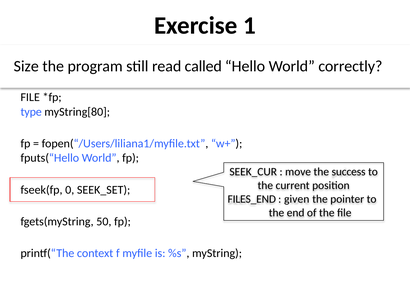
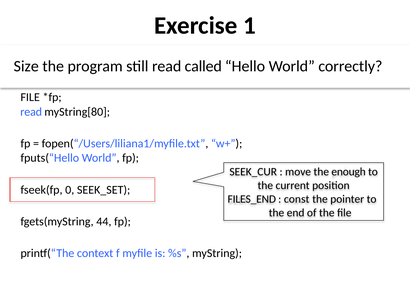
type at (31, 112): type -> read
success: success -> enough
given: given -> const
50: 50 -> 44
